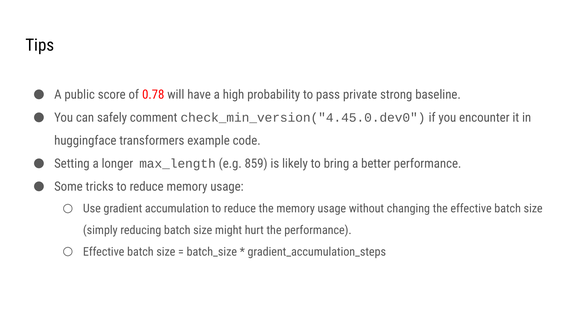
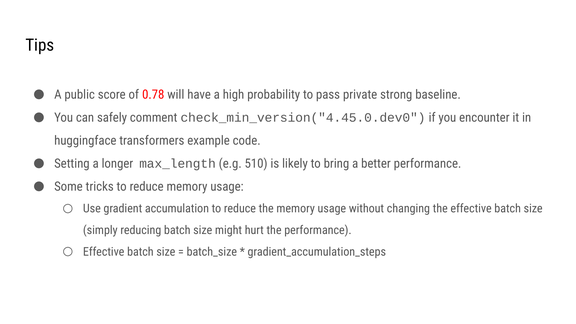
859: 859 -> 510
